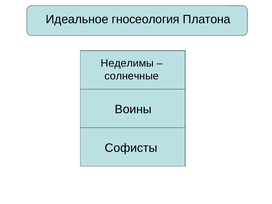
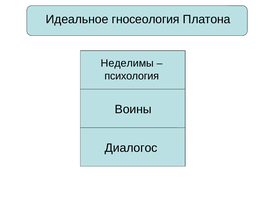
солнечные: солнечные -> психология
Софисты: Софисты -> Диалогос
